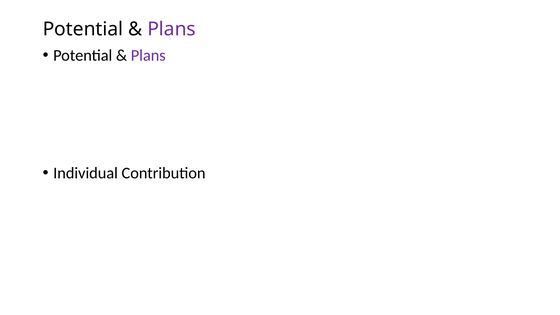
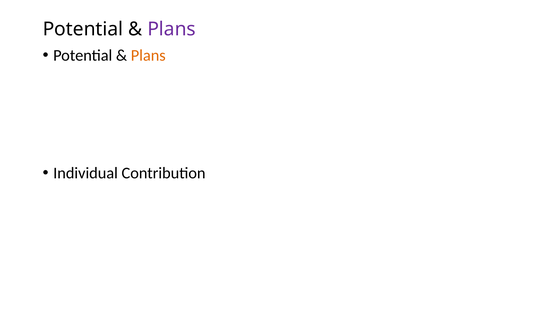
Plans at (148, 56) colour: purple -> orange
